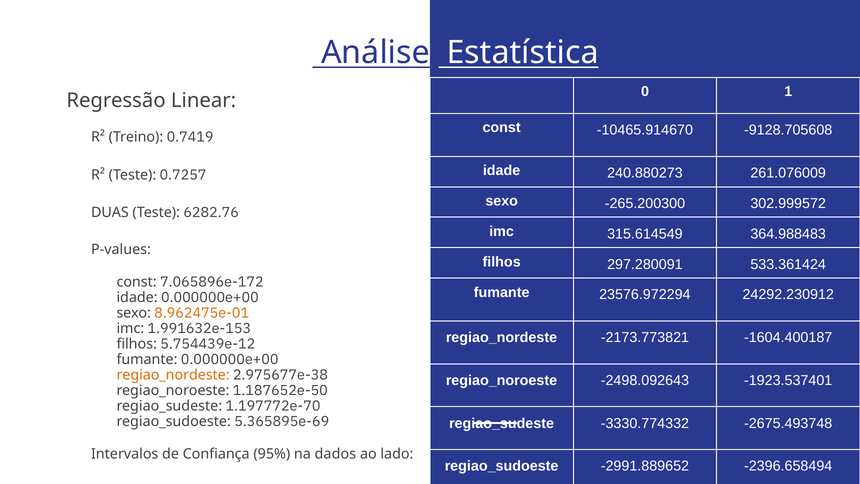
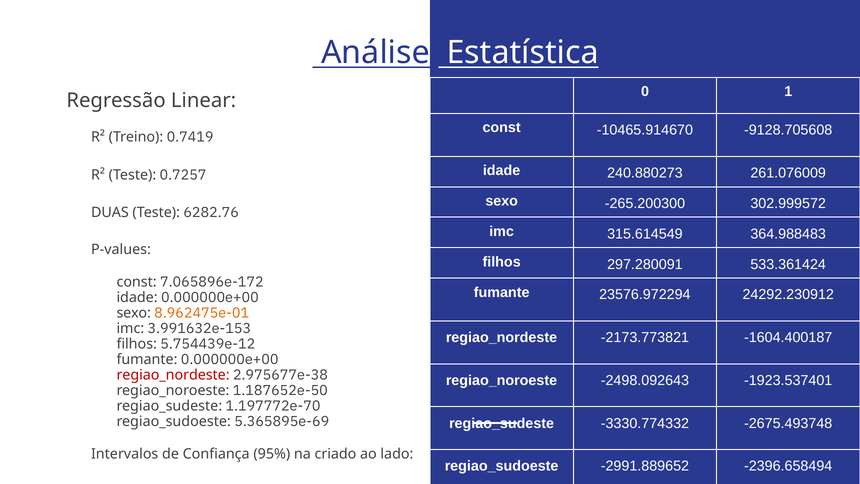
1.991632e-153: 1.991632e-153 -> 3.991632e-153
regiao_nordeste at (173, 375) colour: orange -> red
dados: dados -> criado
